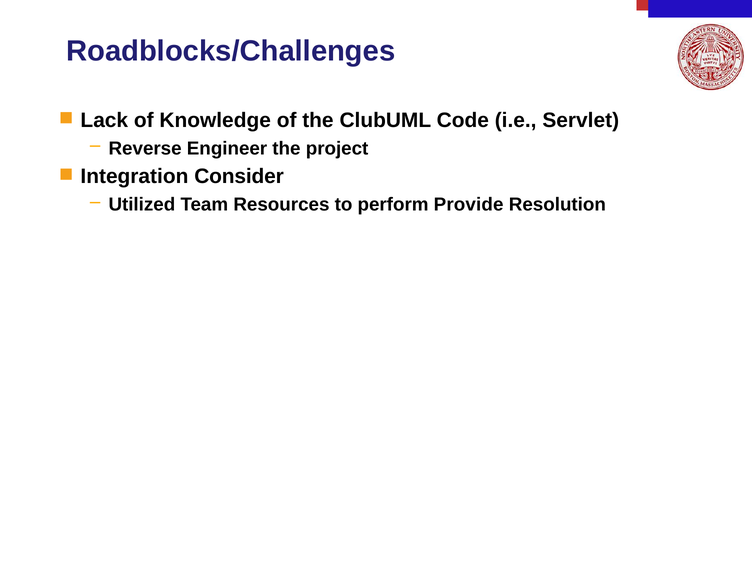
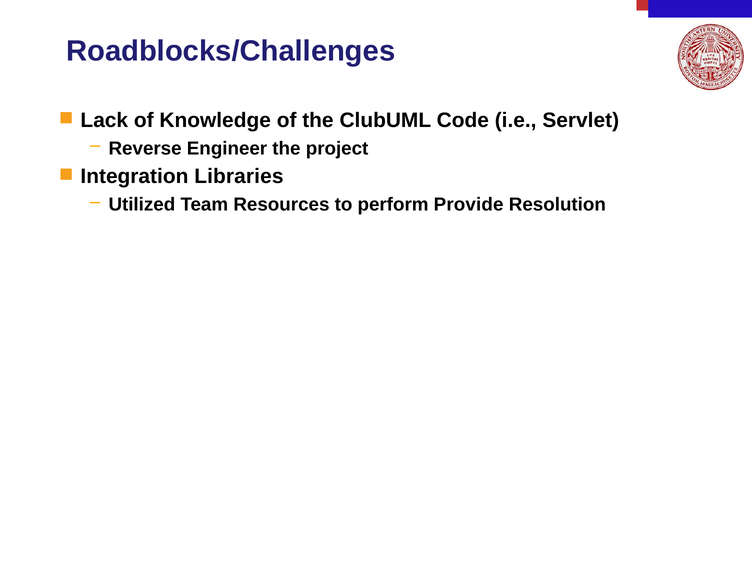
Consider: Consider -> Libraries
